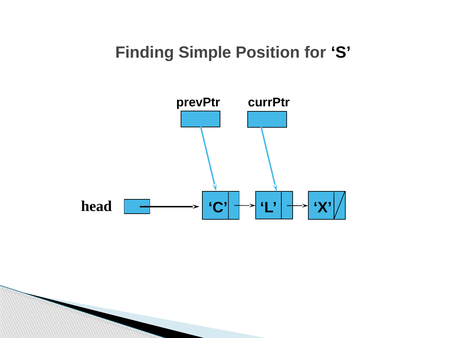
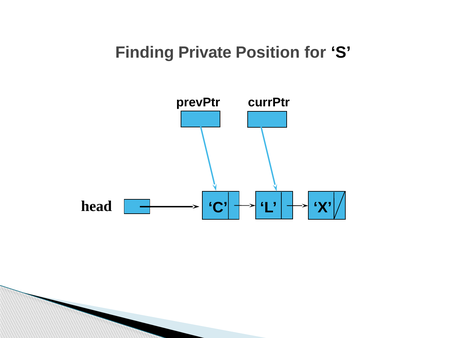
Simple: Simple -> Private
